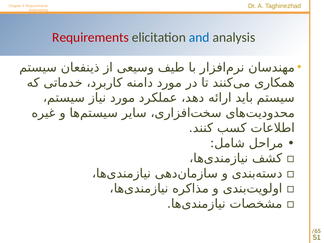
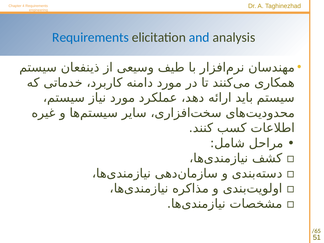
Requirements at (91, 38) colour: red -> blue
